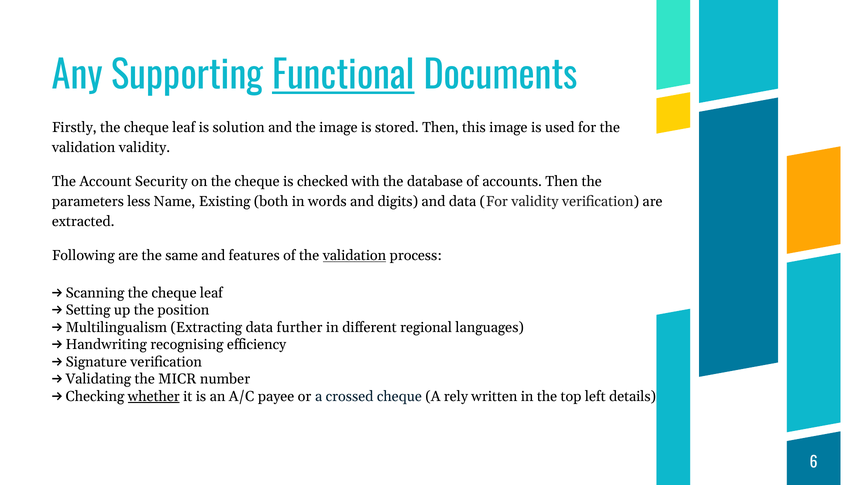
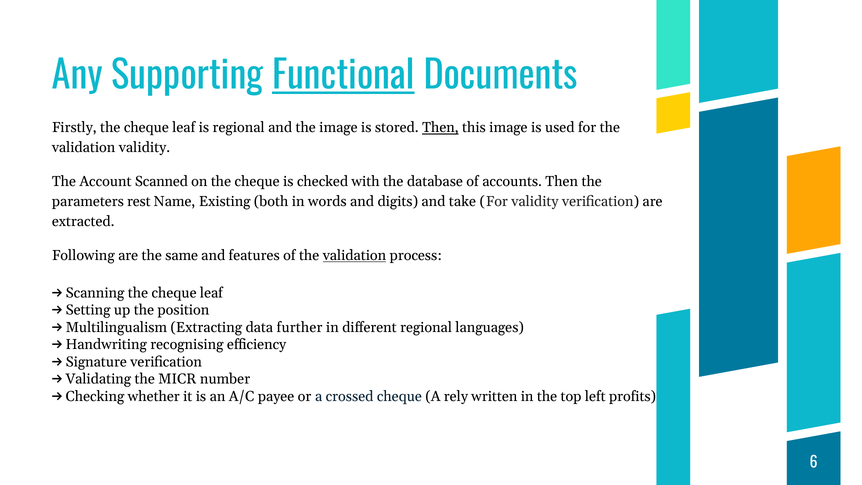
is solution: solution -> regional
Then at (440, 128) underline: none -> present
Security: Security -> Scanned
less: less -> rest
and data: data -> take
whether underline: present -> none
details: details -> profits
